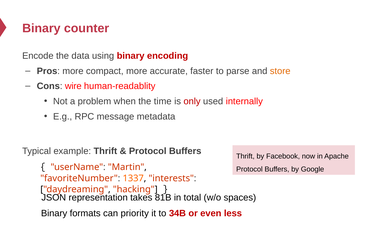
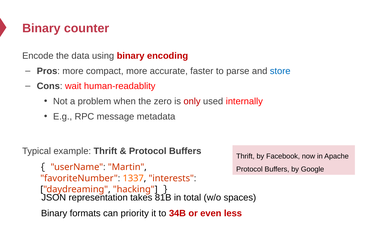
store colour: orange -> blue
wire: wire -> wait
time: time -> zero
